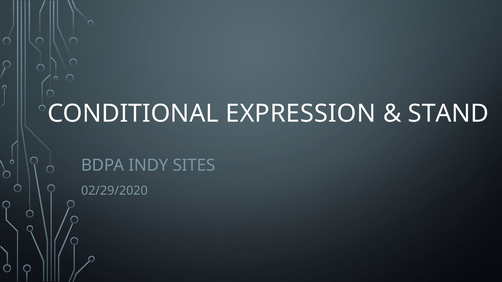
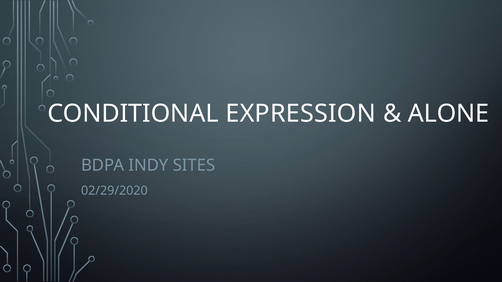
STAND: STAND -> ALONE
